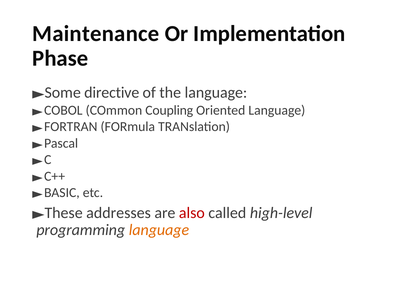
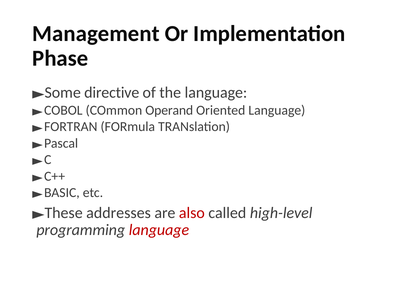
Maintenance: Maintenance -> Management
Coupling: Coupling -> Operand
language at (159, 230) colour: orange -> red
